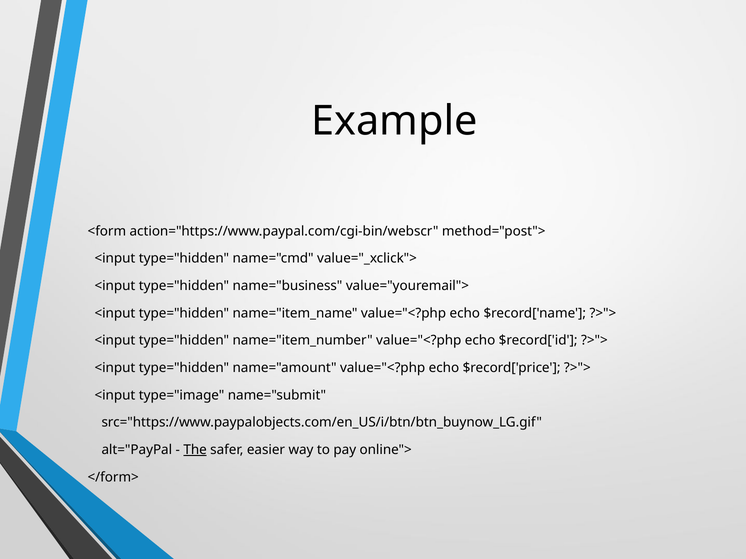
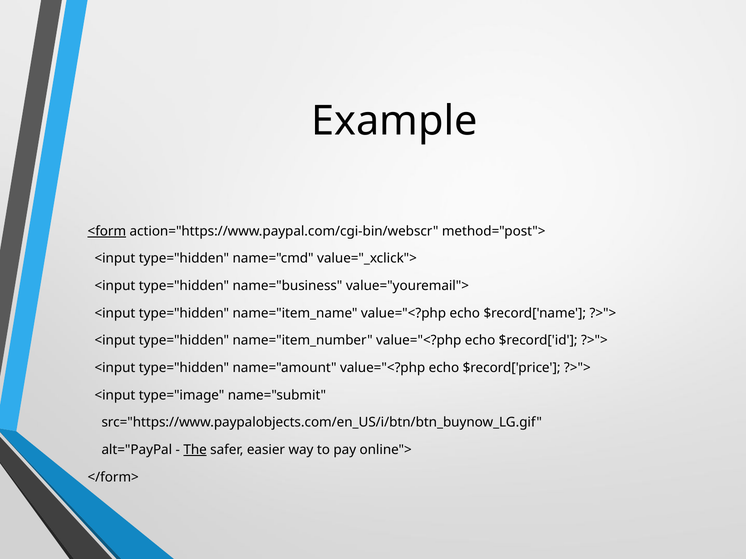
<form underline: none -> present
